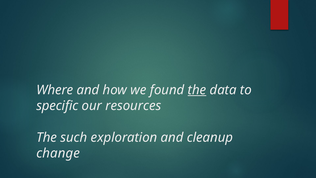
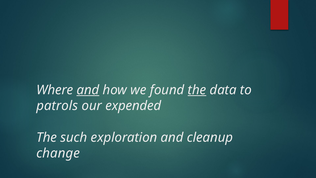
and at (88, 90) underline: none -> present
specific: specific -> patrols
resources: resources -> expended
